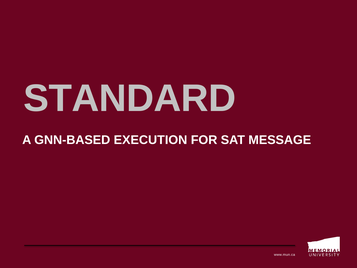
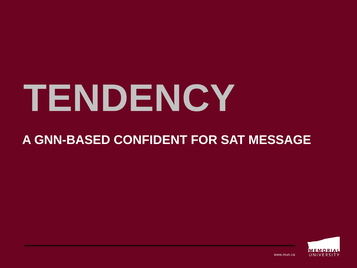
STANDARD: STANDARD -> TENDENCY
EXECUTION: EXECUTION -> CONFIDENT
